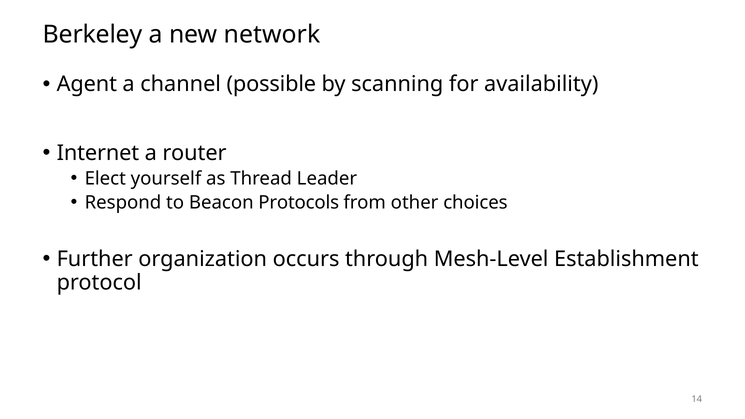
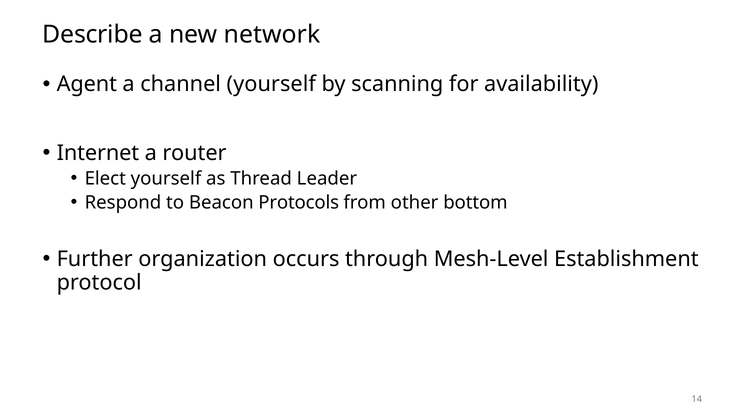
Berkeley: Berkeley -> Describe
channel possible: possible -> yourself
choices: choices -> bottom
